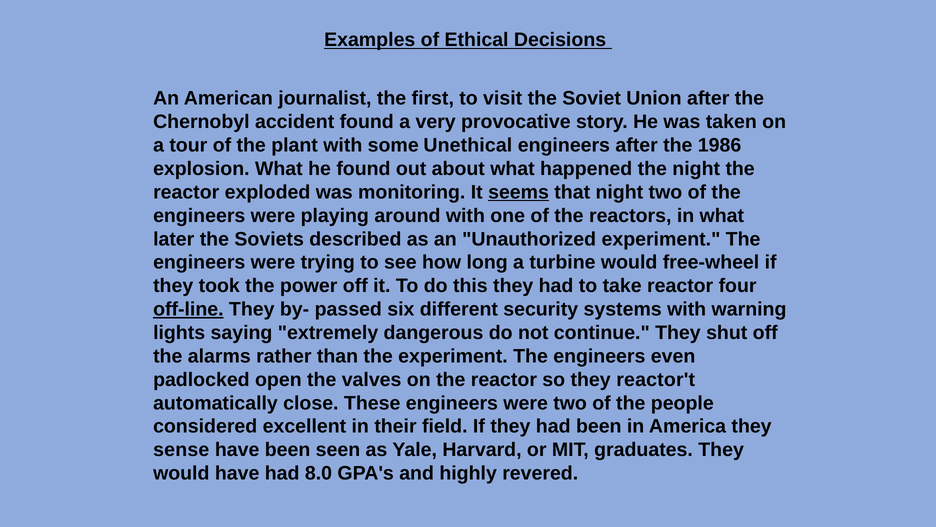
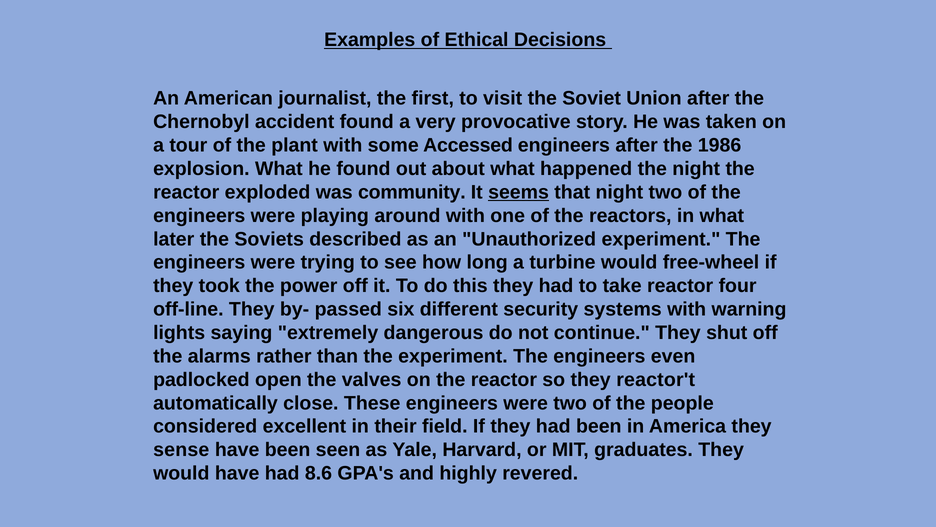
Unethical: Unethical -> Accessed
monitoring: monitoring -> community
off-line underline: present -> none
8.0: 8.0 -> 8.6
